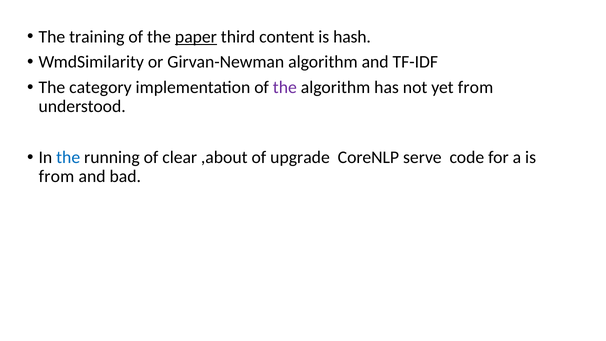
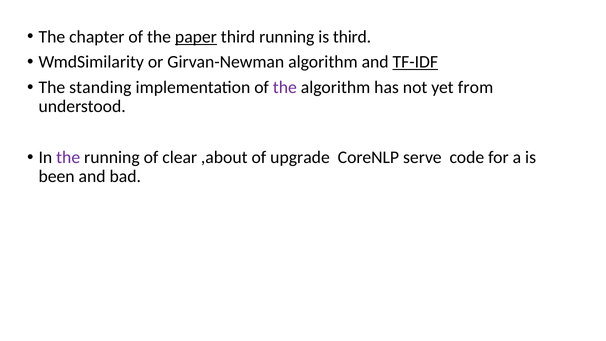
training: training -> chapter
third content: content -> running
is hash: hash -> third
TF-IDF underline: none -> present
category: category -> standing
the at (68, 157) colour: blue -> purple
from at (56, 176): from -> been
